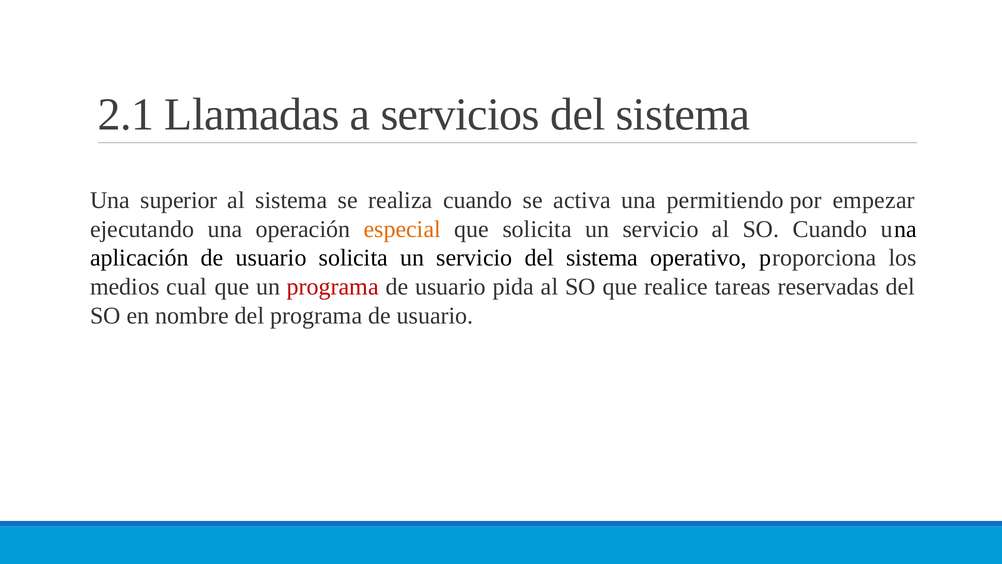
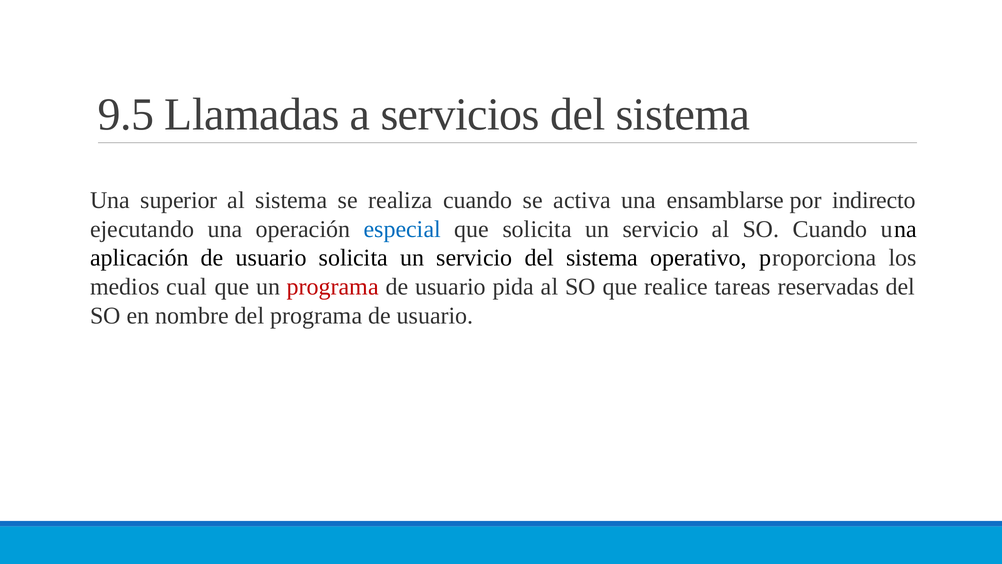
2.1: 2.1 -> 9.5
permitiendo: permitiendo -> ensamblarse
empezar: empezar -> indirecto
especial colour: orange -> blue
